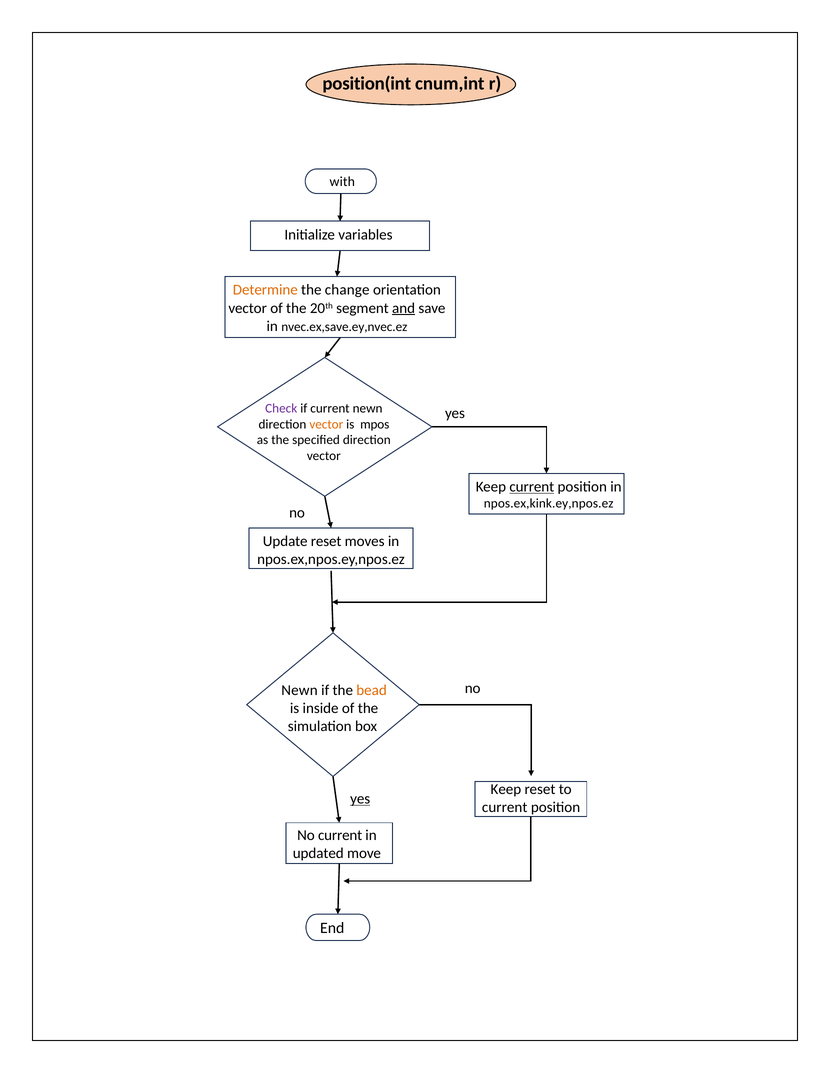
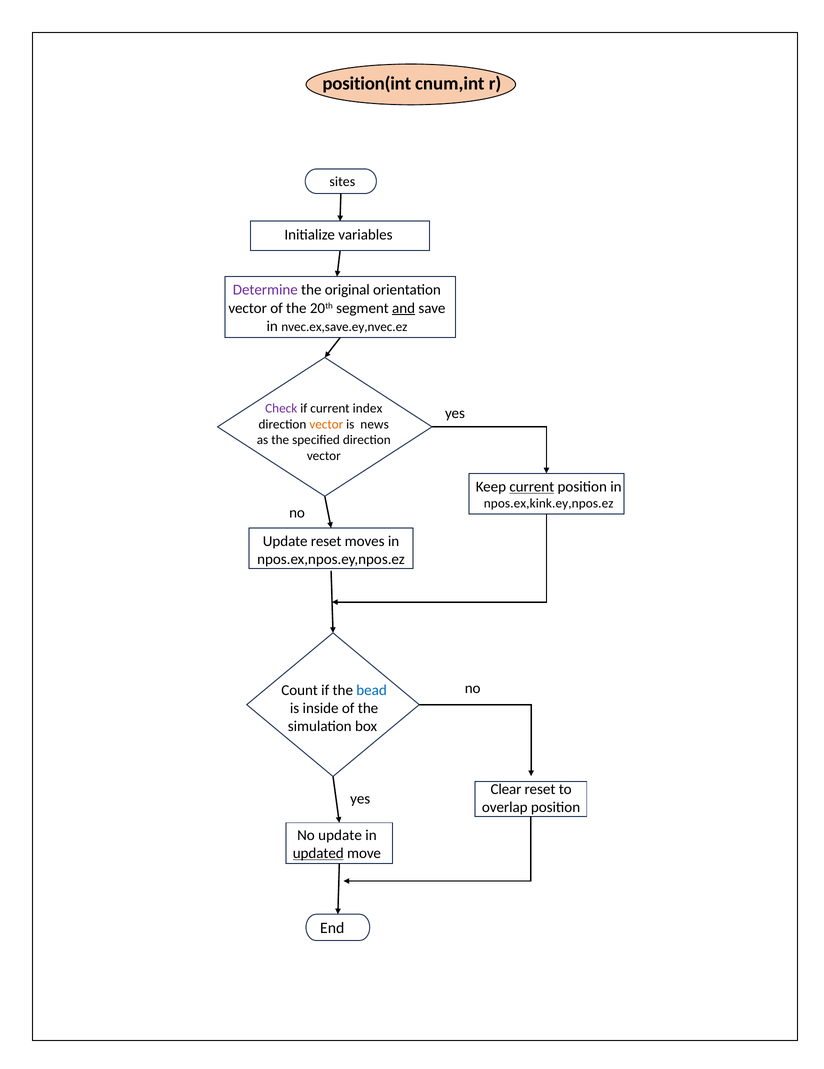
with: with -> sites
Determine colour: orange -> purple
change: change -> original
current newn: newn -> index
mpos: mpos -> news
Newn at (300, 690): Newn -> Count
bead colour: orange -> blue
Keep at (506, 789): Keep -> Clear
yes at (360, 799) underline: present -> none
current at (505, 808): current -> overlap
No current: current -> update
updated underline: none -> present
